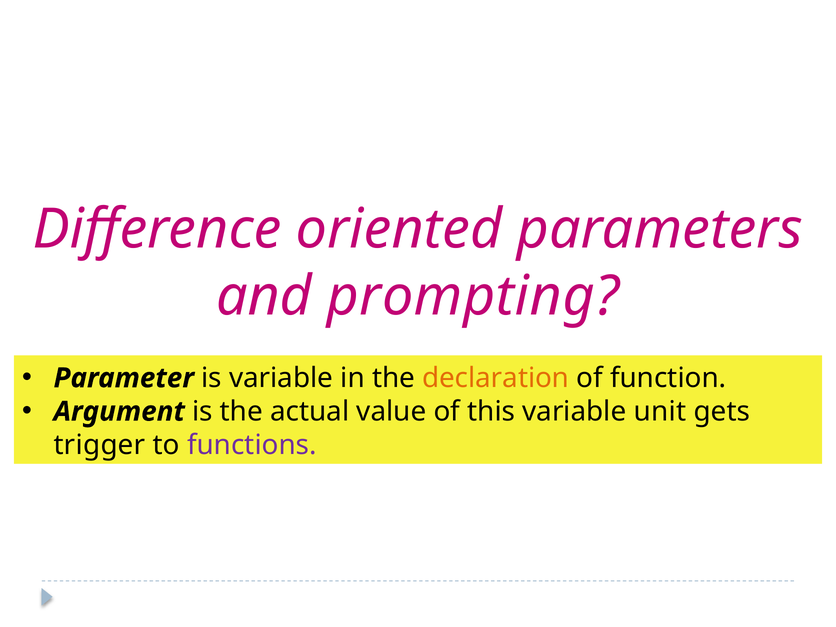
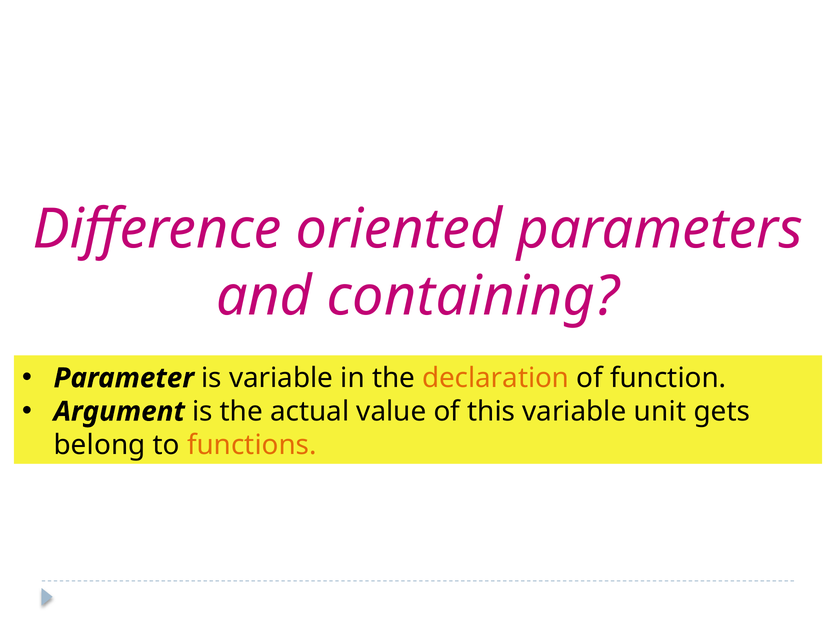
prompting: prompting -> containing
trigger: trigger -> belong
functions colour: purple -> orange
